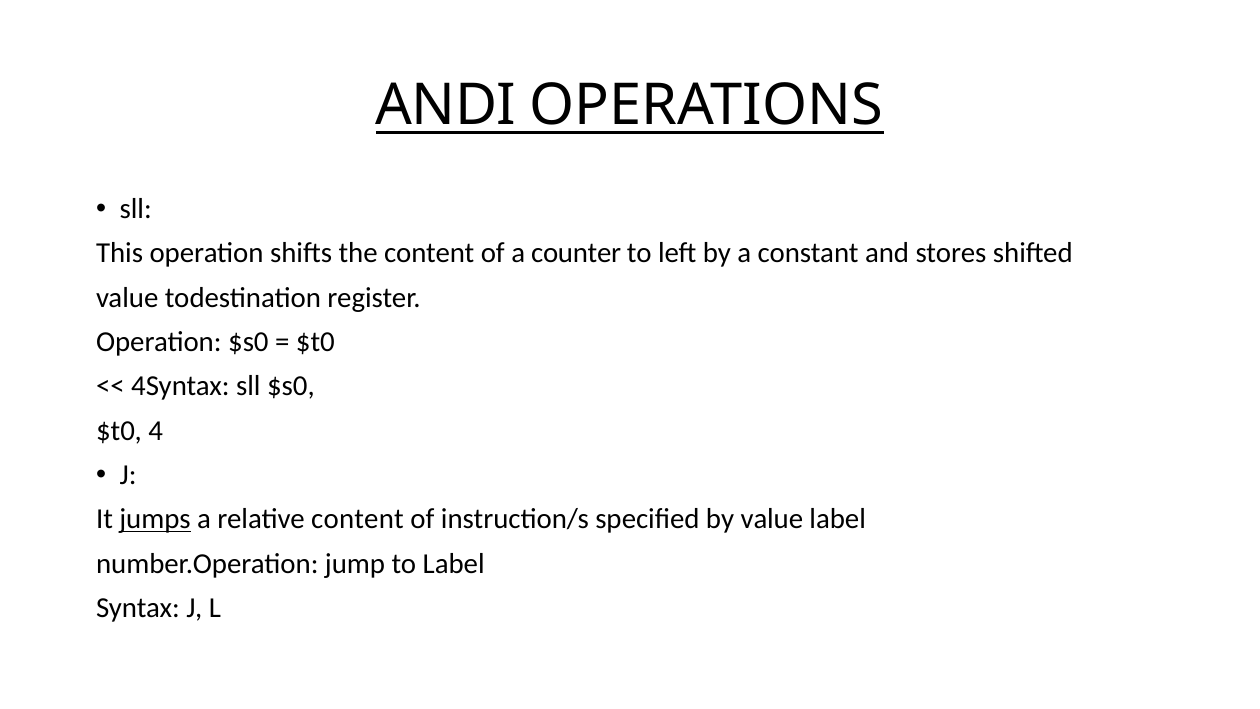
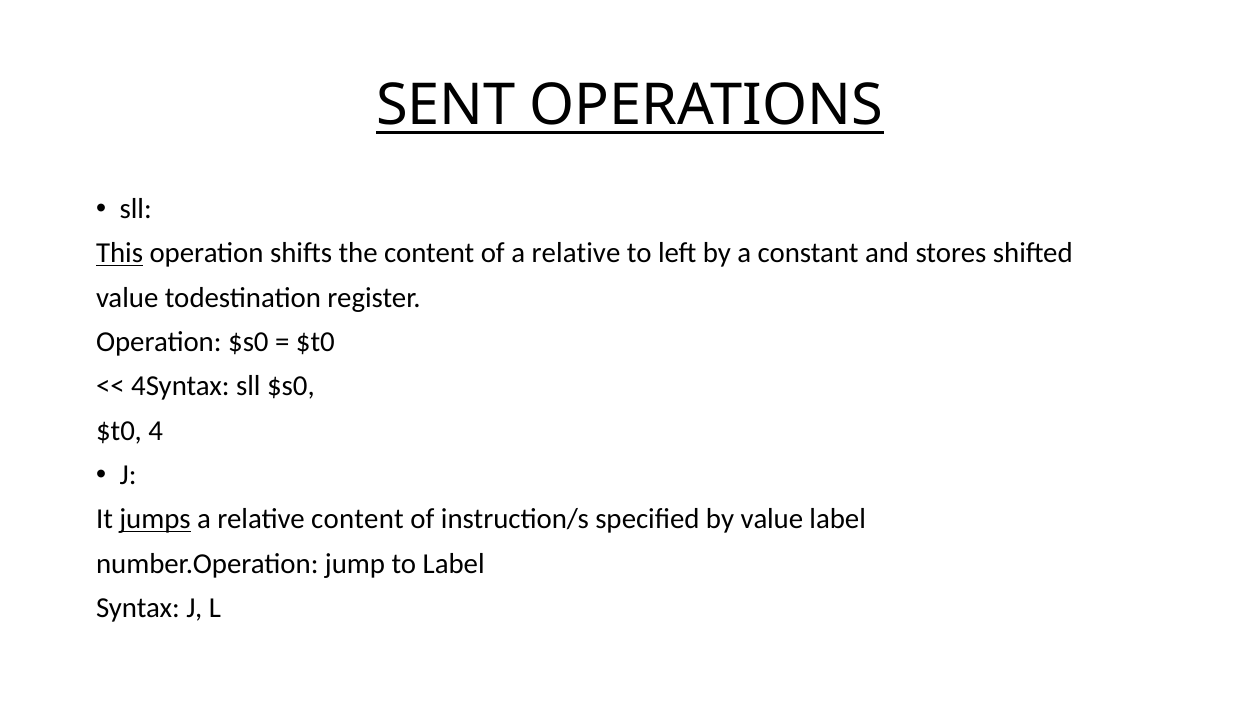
ANDI: ANDI -> SENT
This underline: none -> present
of a counter: counter -> relative
